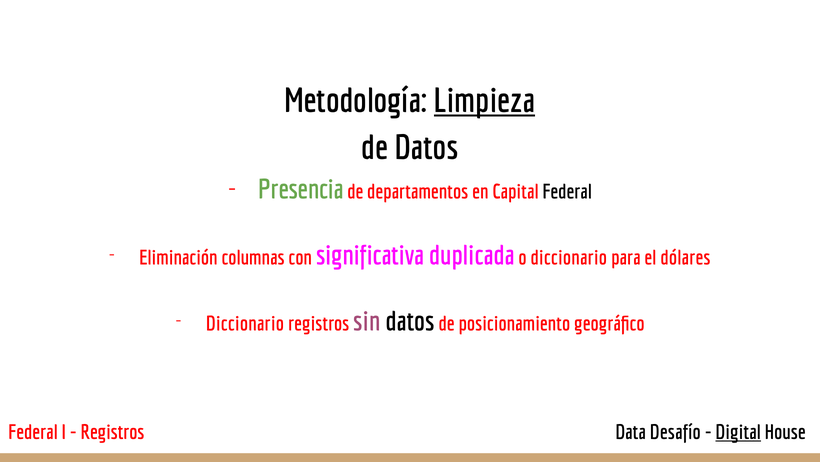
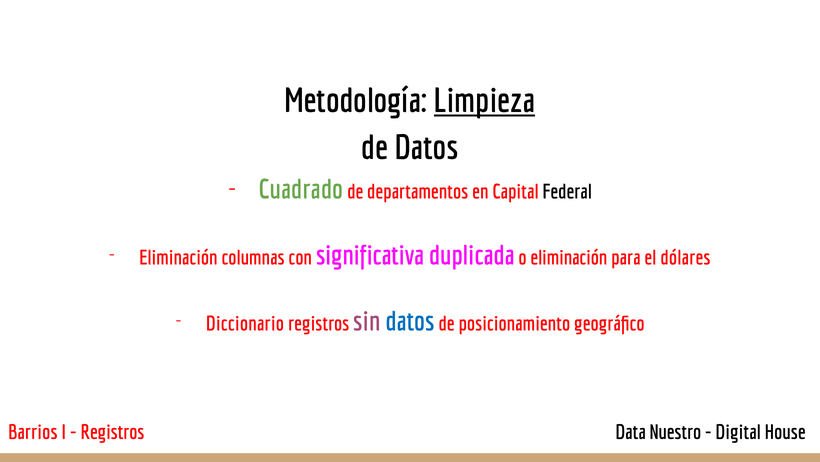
Presencia: Presencia -> Cuadrado
o diccionario: diccionario -> eliminación
datos at (410, 321) colour: black -> blue
Federal at (33, 432): Federal -> Barrios
Desafío: Desafío -> Nuestro
Digital underline: present -> none
